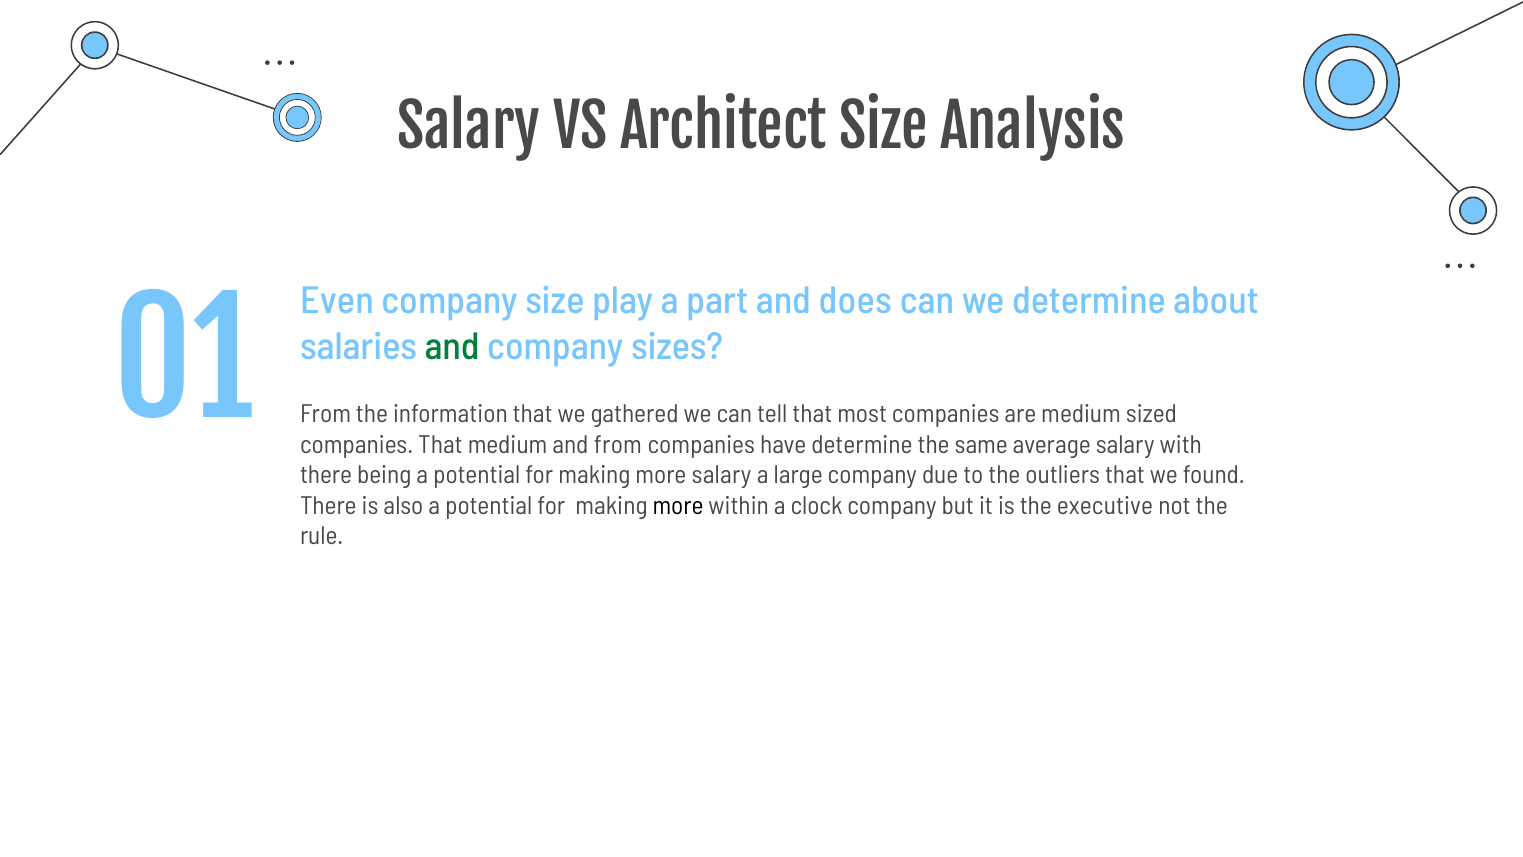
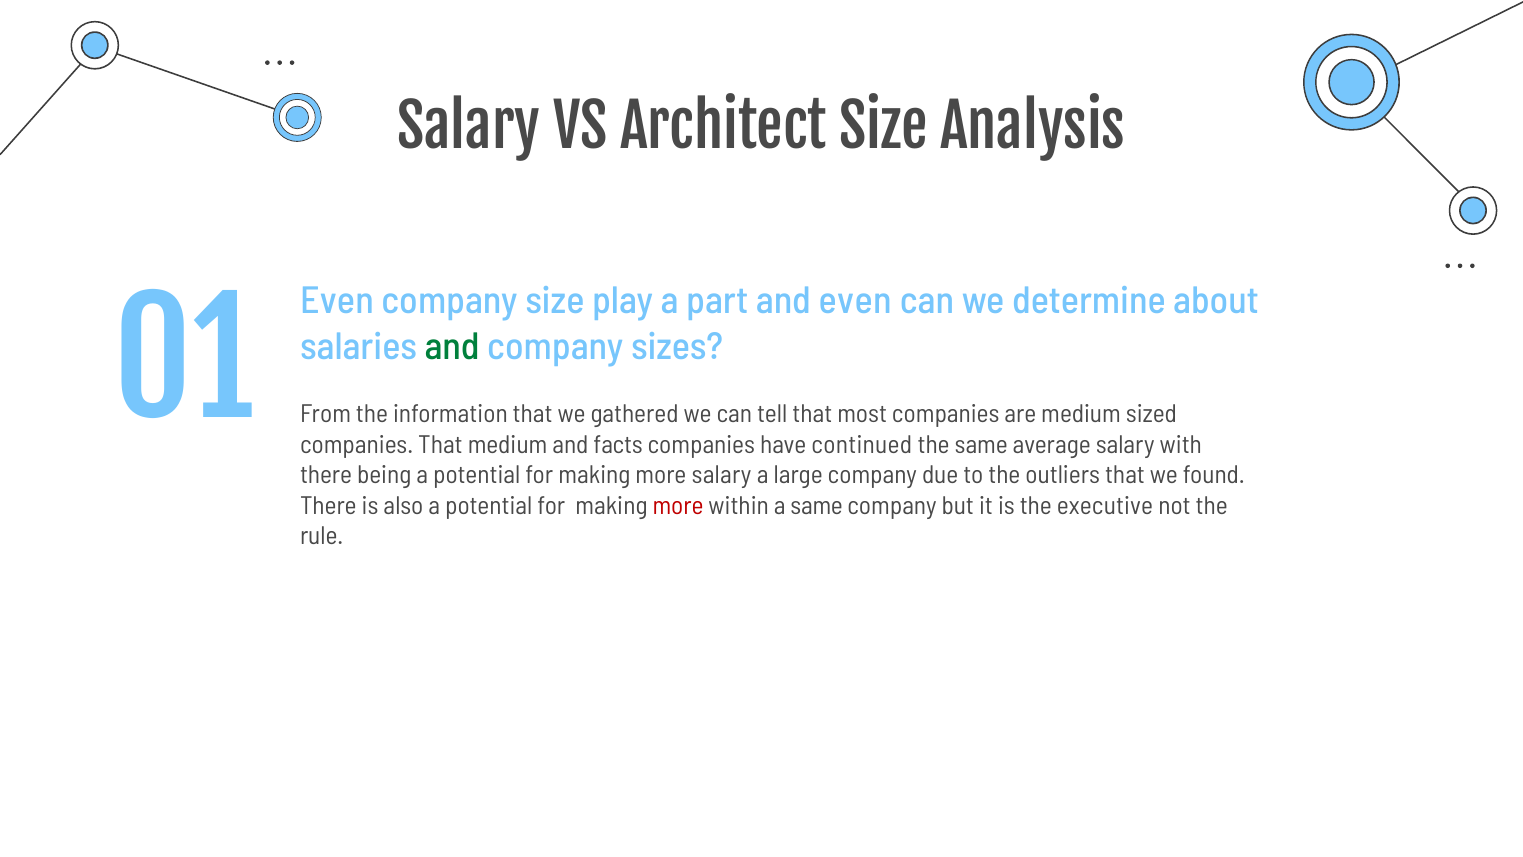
and does: does -> even
and from: from -> facts
have determine: determine -> continued
more at (678, 506) colour: black -> red
a clock: clock -> same
